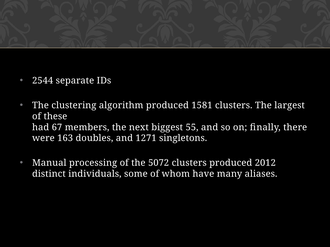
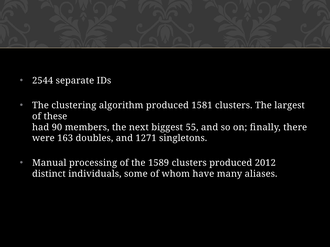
67: 67 -> 90
5072: 5072 -> 1589
